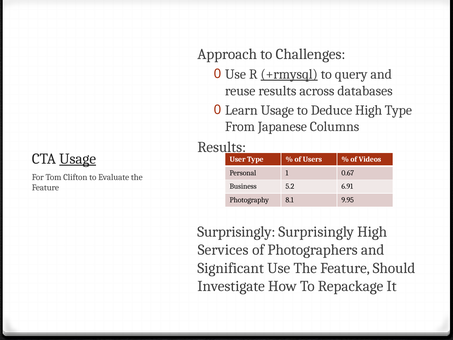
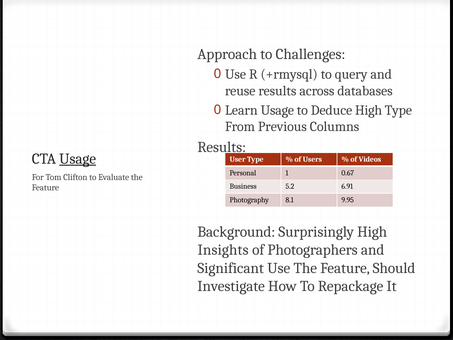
+rmysql underline: present -> none
Japanese: Japanese -> Previous
Surprisingly at (236, 232): Surprisingly -> Background
Services: Services -> Insights
